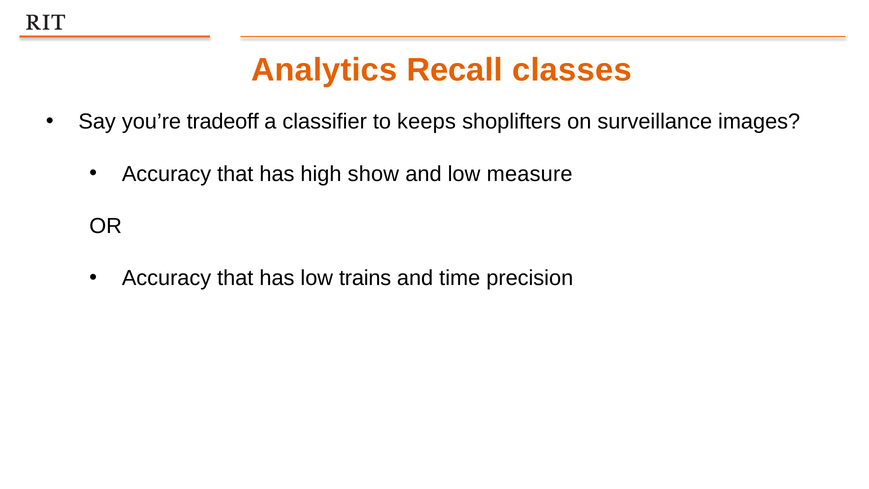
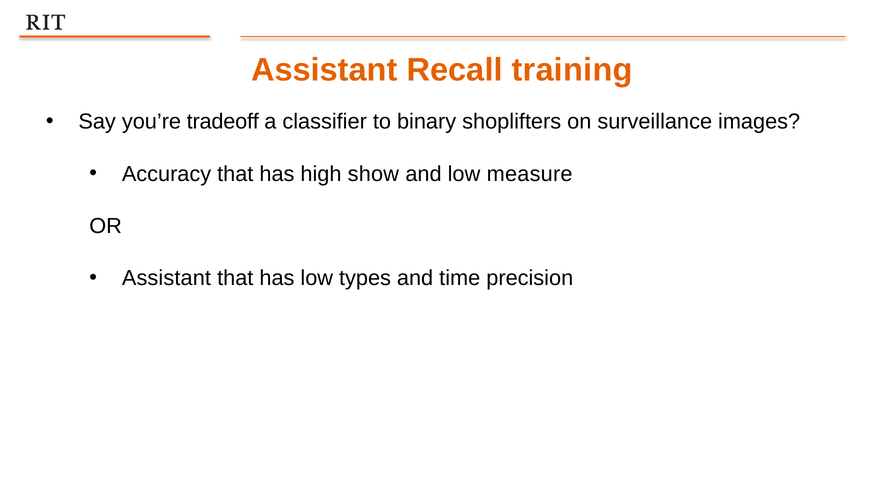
Analytics at (324, 70): Analytics -> Assistant
classes: classes -> training
keeps: keeps -> binary
Accuracy at (167, 278): Accuracy -> Assistant
trains: trains -> types
